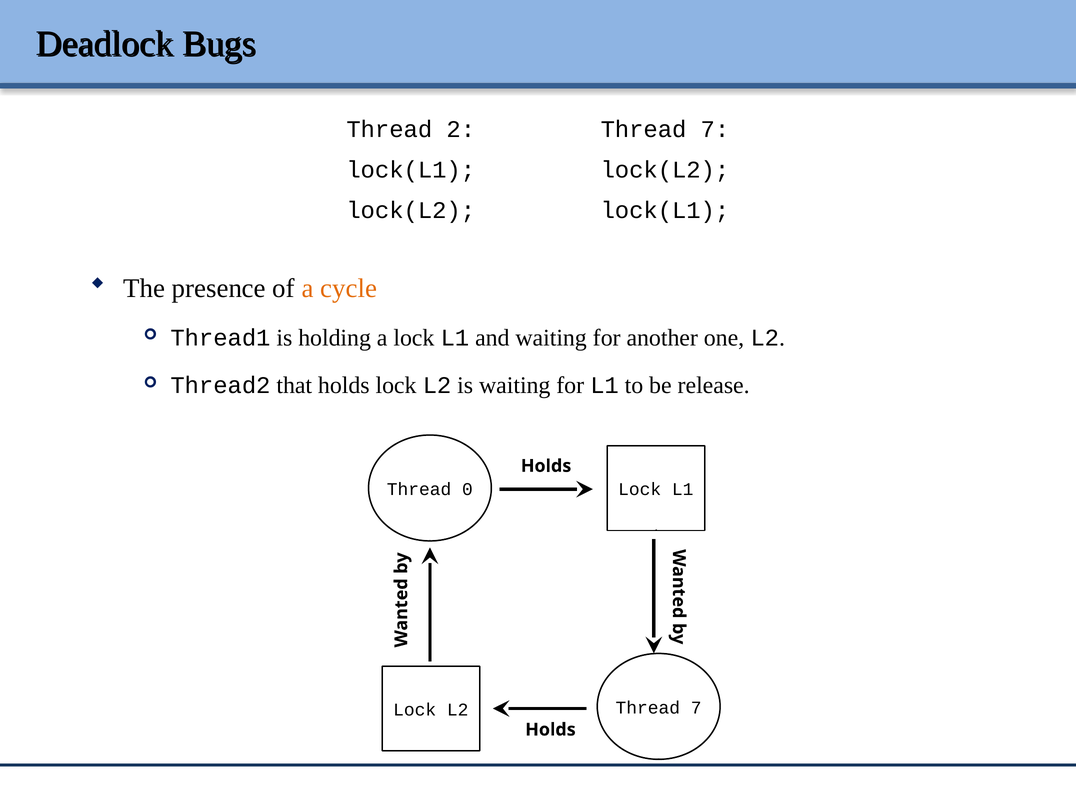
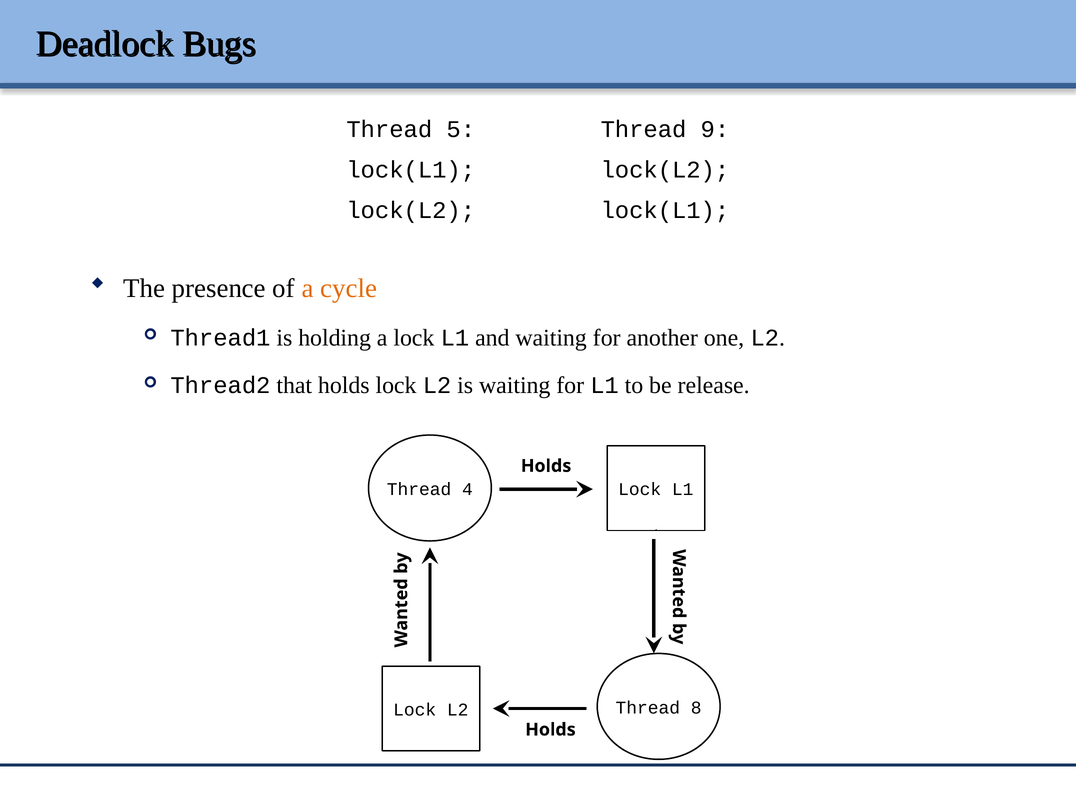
2 at (461, 129): 2 -> 5
7 at (715, 129): 7 -> 9
0: 0 -> 4
7 at (696, 708): 7 -> 8
